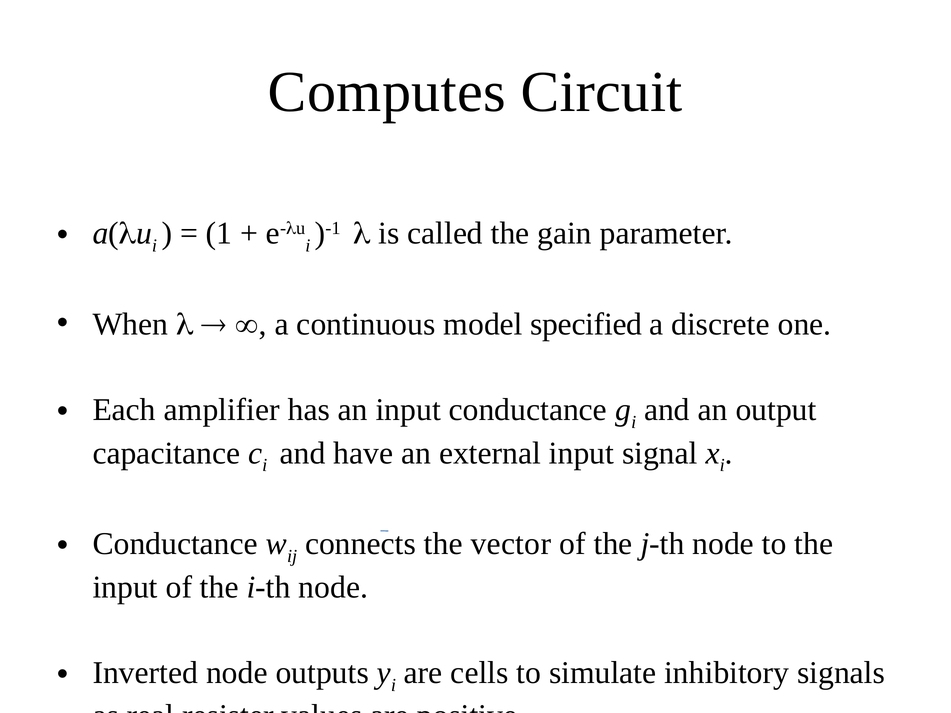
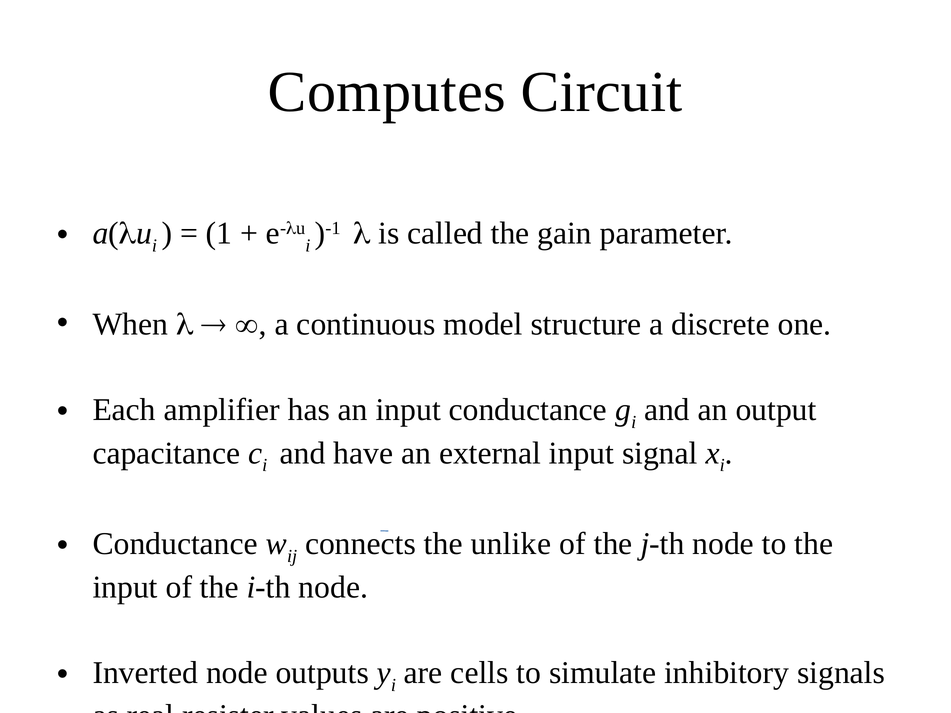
specified: specified -> structure
vector: vector -> unlike
